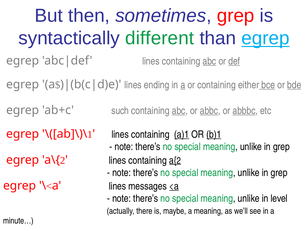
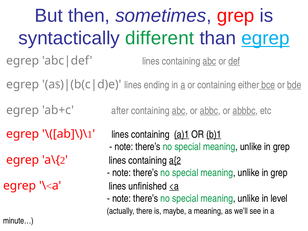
such: such -> after
messages: messages -> unfinished
